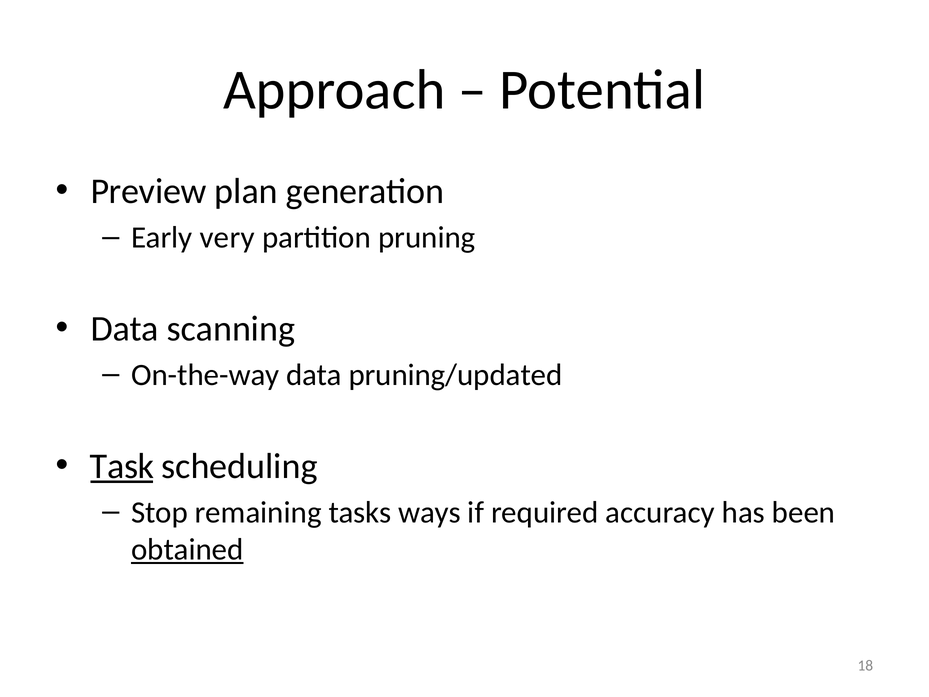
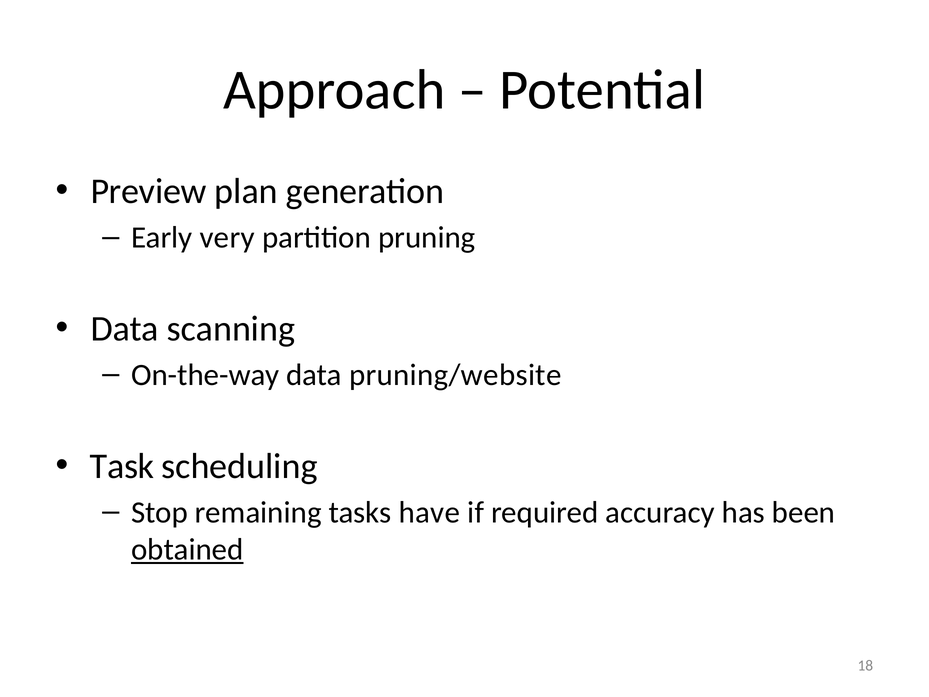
pruning/updated: pruning/updated -> pruning/website
Task underline: present -> none
ways: ways -> have
